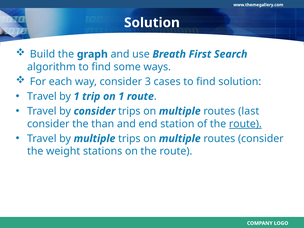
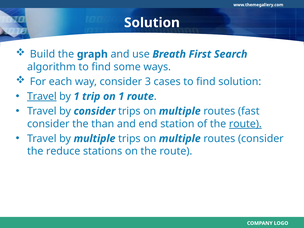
Travel at (42, 96) underline: none -> present
last: last -> fast
weight: weight -> reduce
